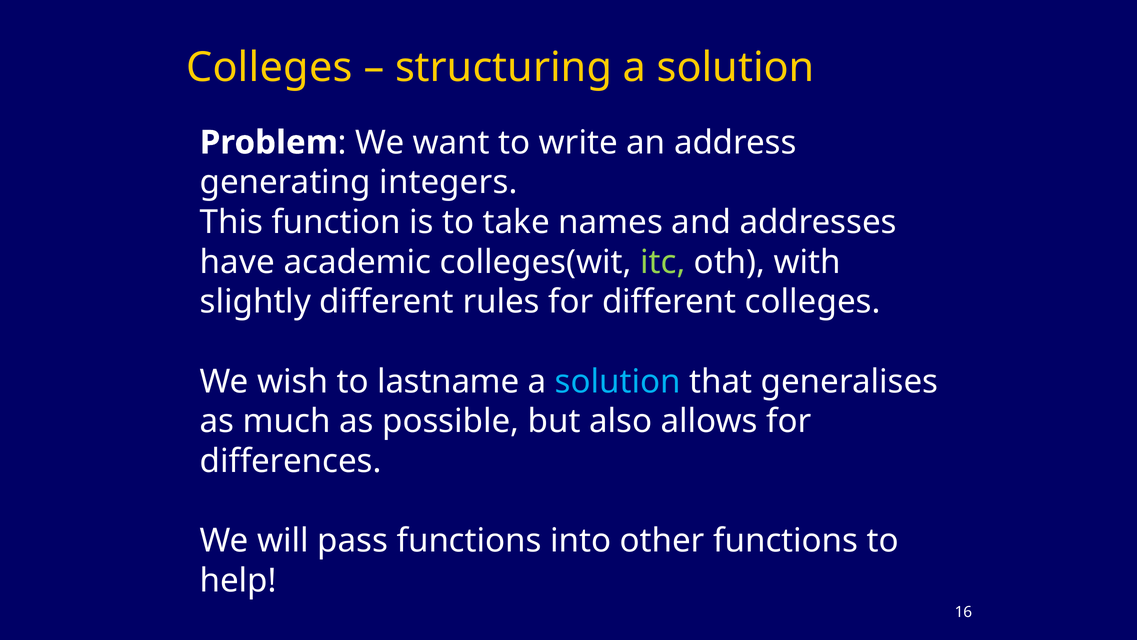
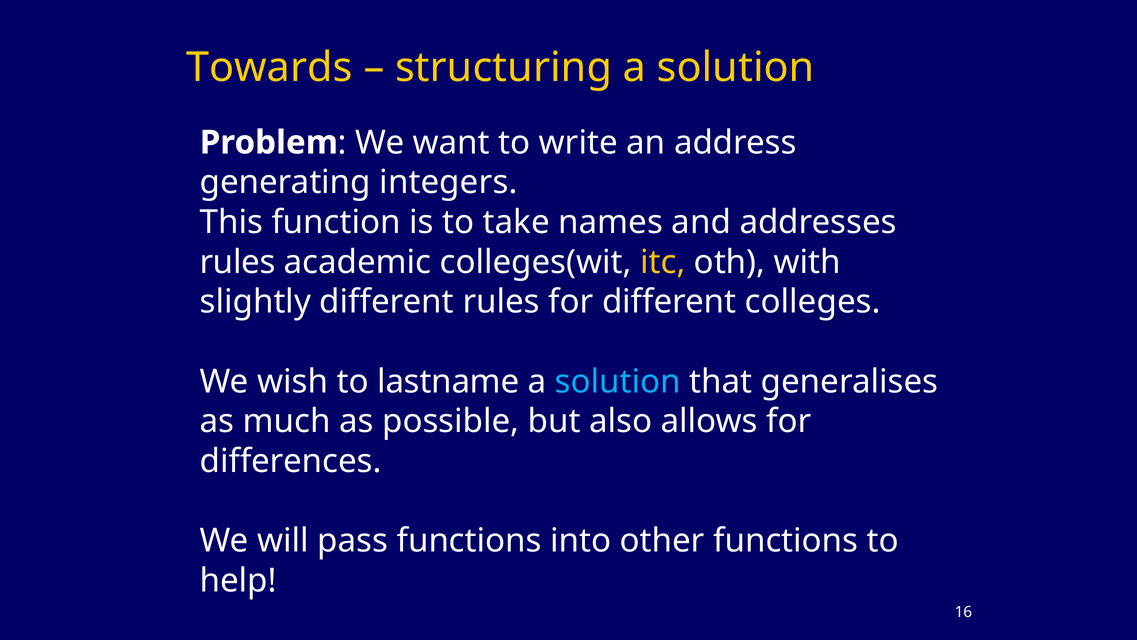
Colleges at (269, 68): Colleges -> Towards
have at (237, 262): have -> rules
itc colour: light green -> yellow
